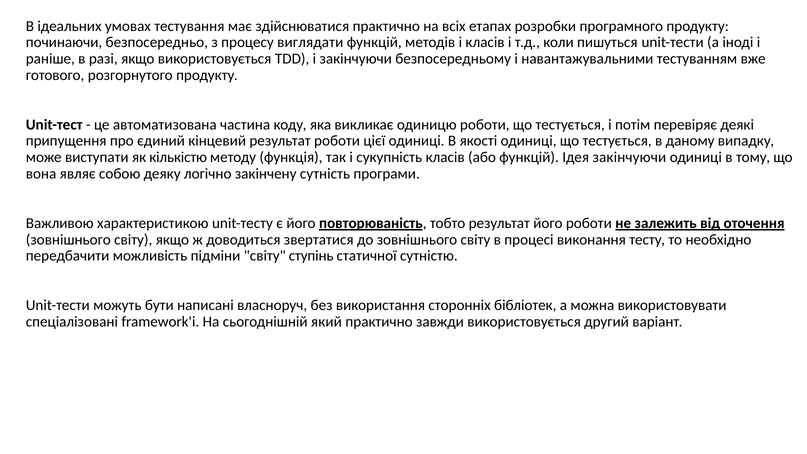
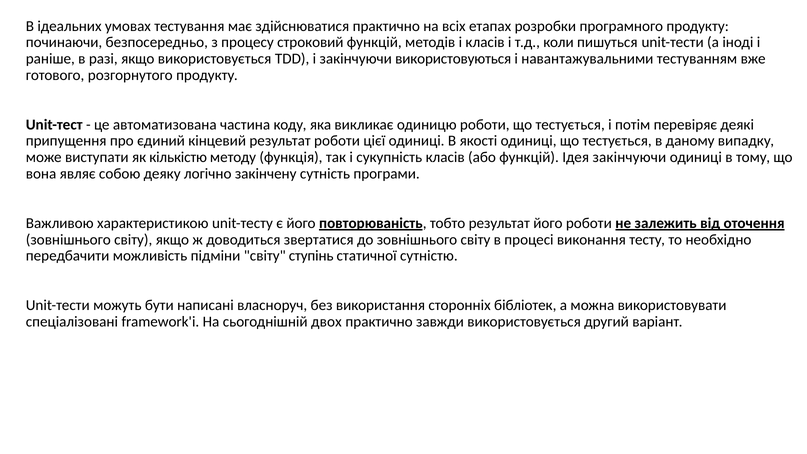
виглядати: виглядати -> строковий
безпосередньому: безпосередньому -> використовуються
який: який -> двох
